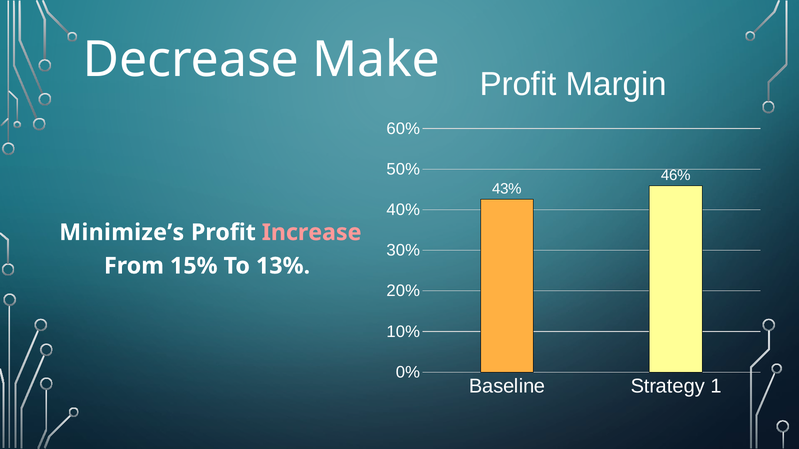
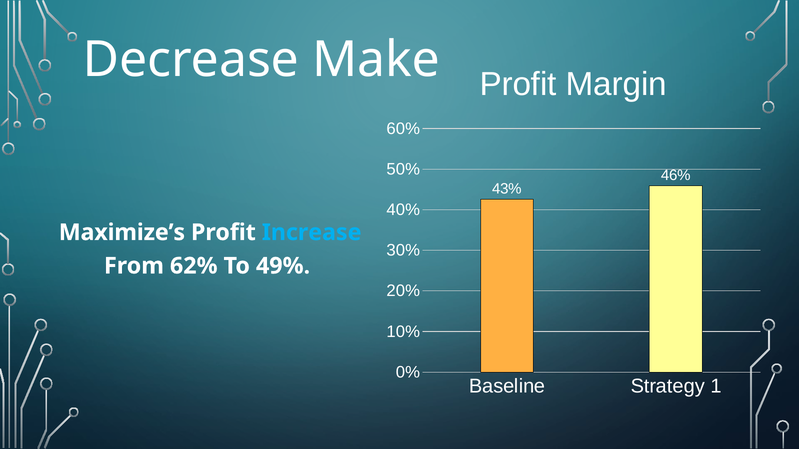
Minimize’s: Minimize’s -> Maximize’s
Increase colour: pink -> light blue
15%: 15% -> 62%
13%: 13% -> 49%
